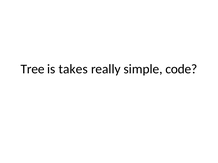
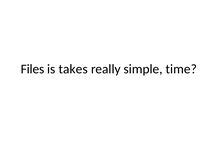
Tree: Tree -> Files
code: code -> time
